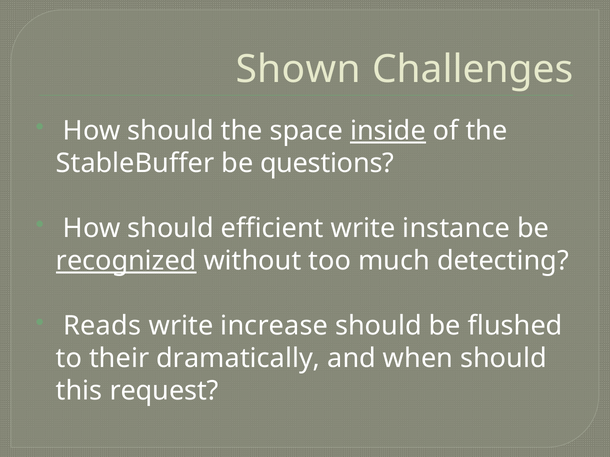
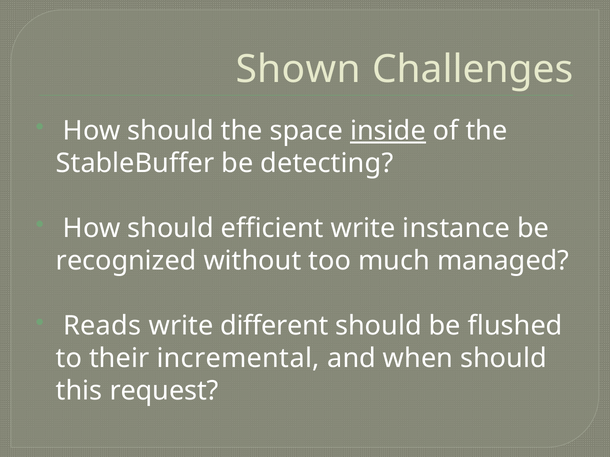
questions: questions -> detecting
recognized underline: present -> none
detecting: detecting -> managed
increase: increase -> different
dramatically: dramatically -> incremental
